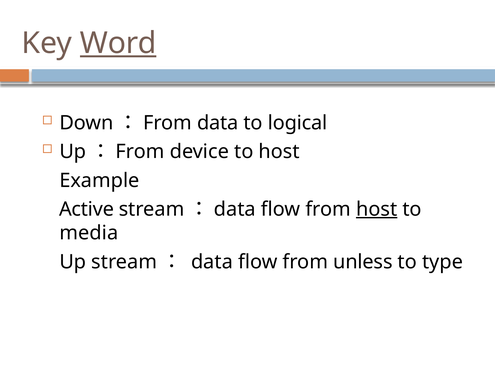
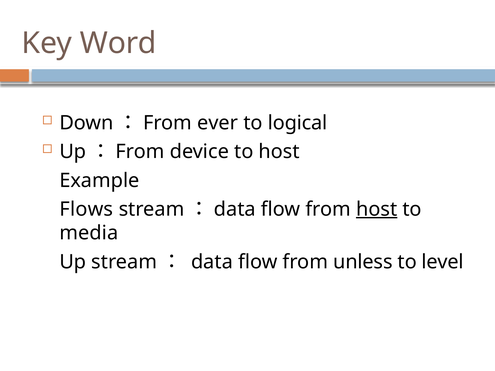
Word underline: present -> none
From data: data -> ever
Active: Active -> Flows
type: type -> level
